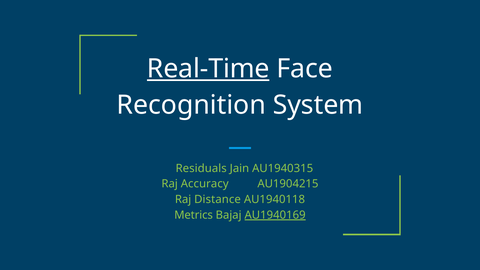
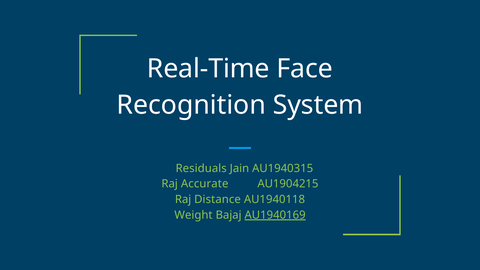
Real-Time underline: present -> none
Accuracy: Accuracy -> Accurate
Metrics: Metrics -> Weight
